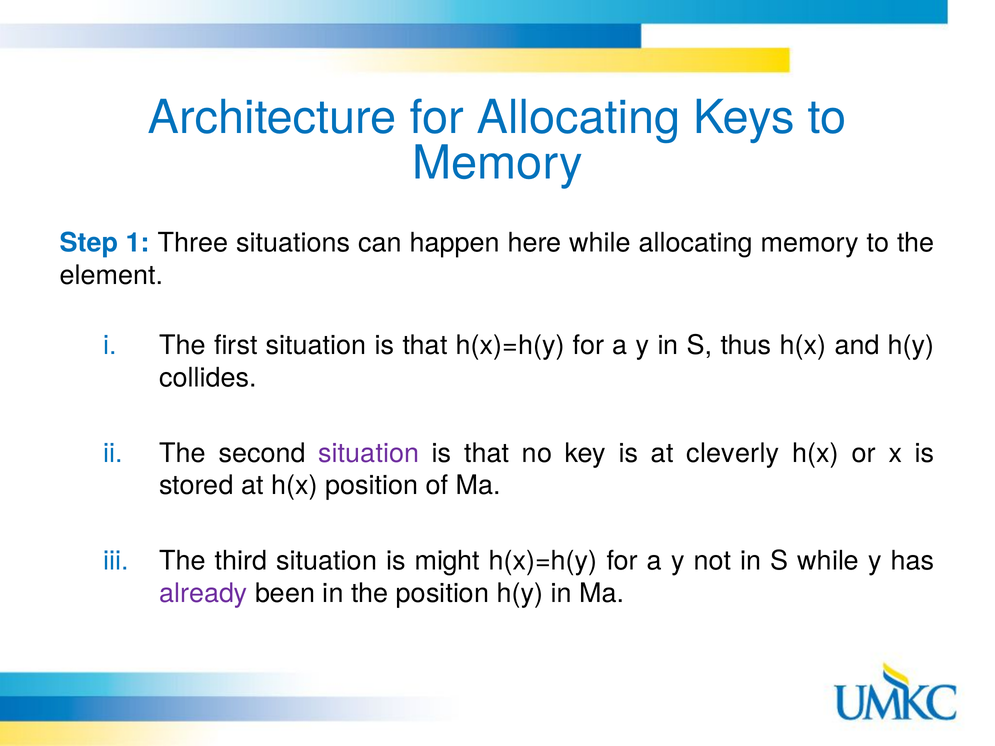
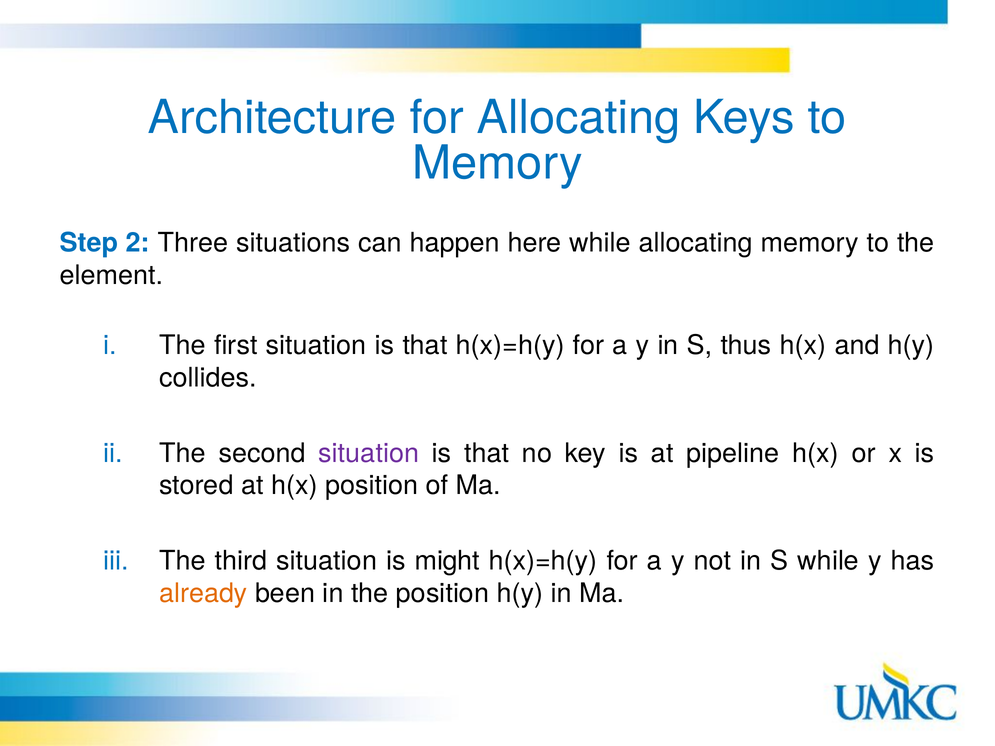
1: 1 -> 2
cleverly: cleverly -> pipeline
already colour: purple -> orange
